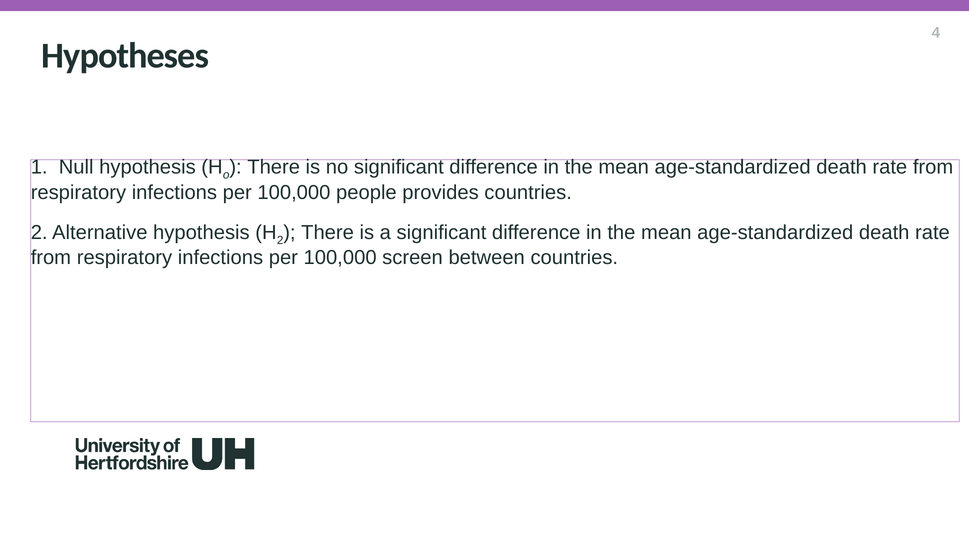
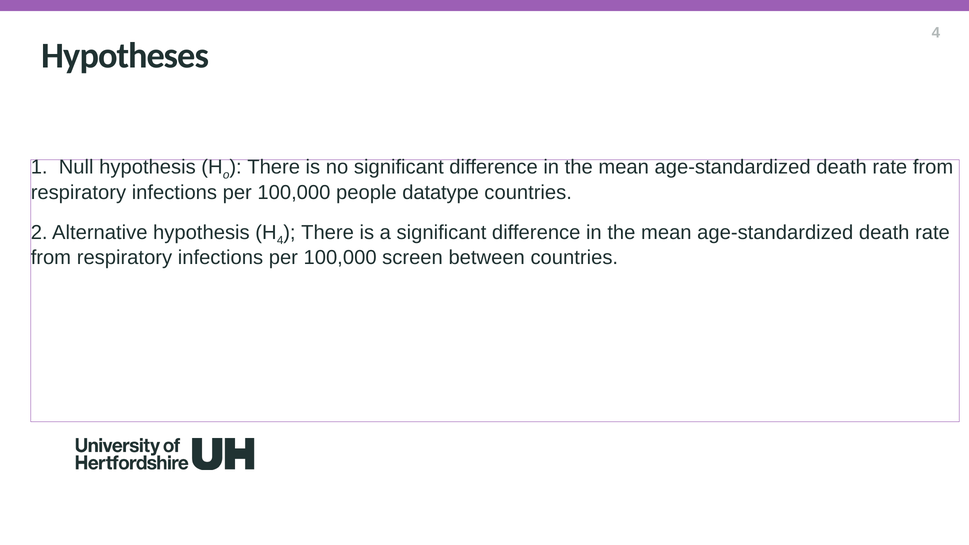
provides: provides -> datatype
2 at (280, 241): 2 -> 4
